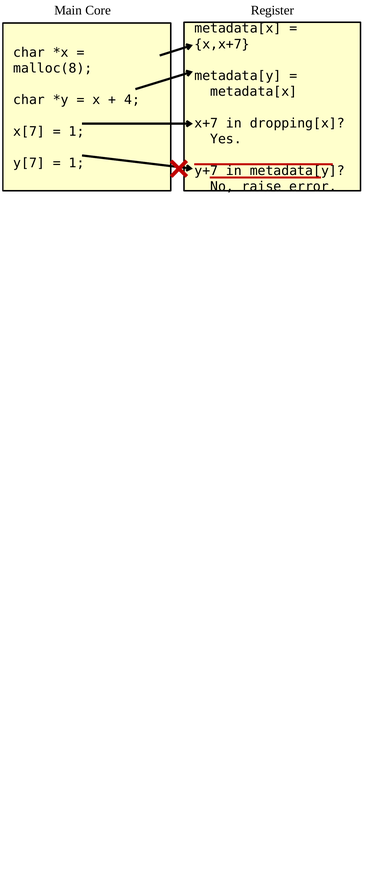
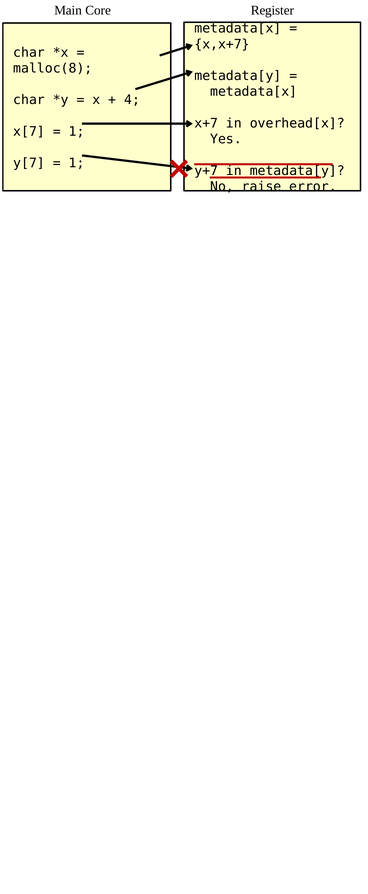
dropping[x: dropping[x -> overhead[x
